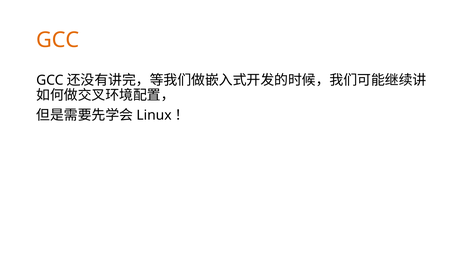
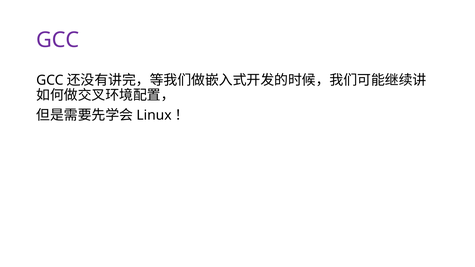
GCC at (58, 40) colour: orange -> purple
